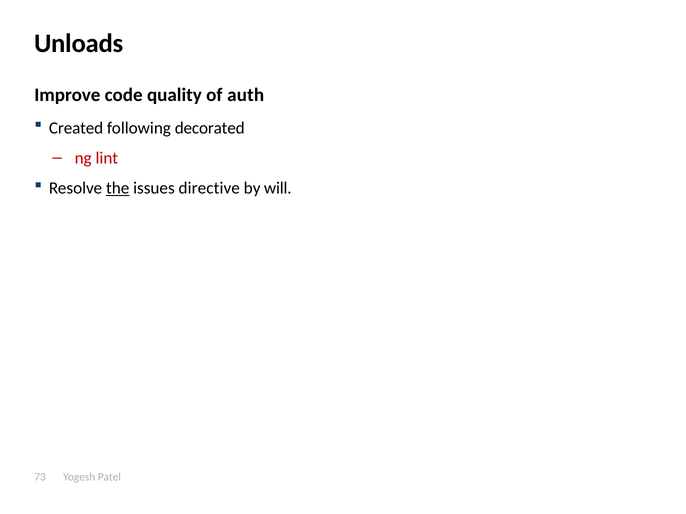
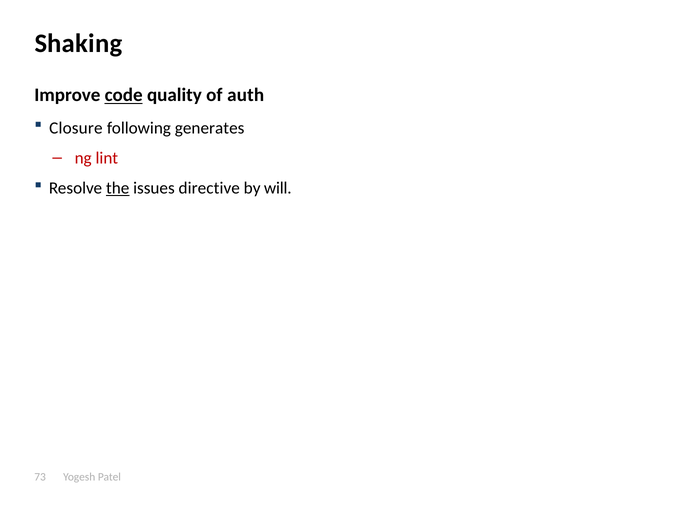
Unloads: Unloads -> Shaking
code underline: none -> present
Created: Created -> Closure
decorated: decorated -> generates
